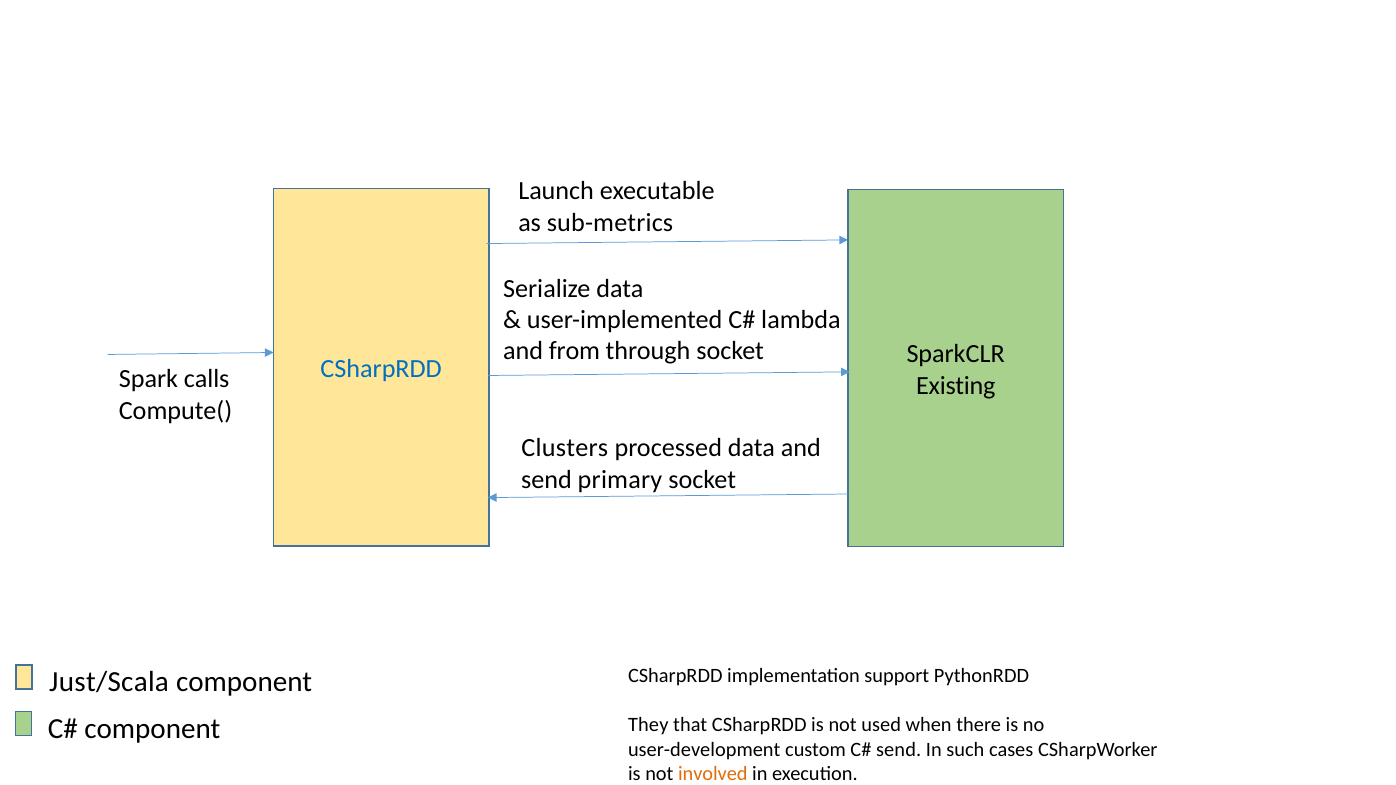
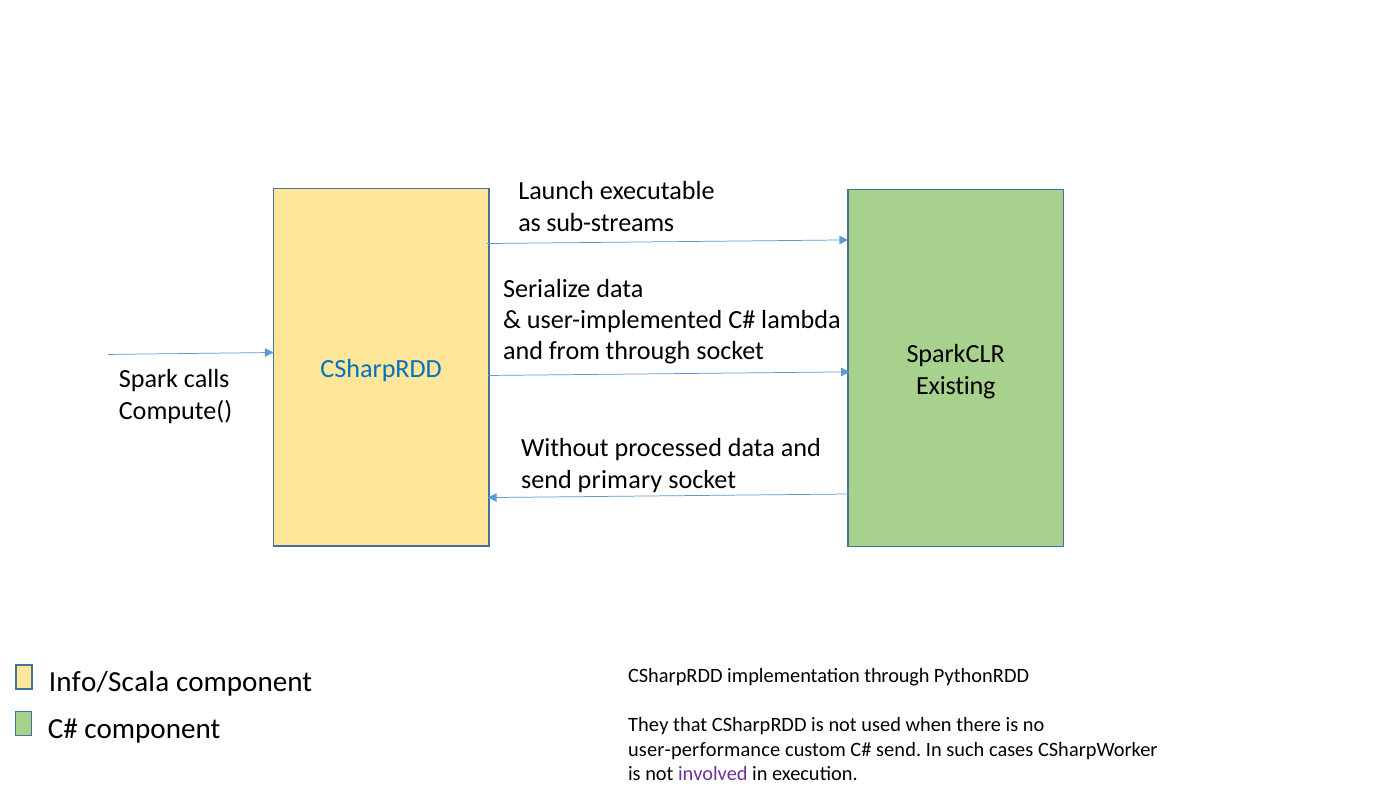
sub-metrics: sub-metrics -> sub-streams
Clusters: Clusters -> Without
implementation support: support -> through
Just/Scala: Just/Scala -> Info/Scala
user-development: user-development -> user-performance
involved colour: orange -> purple
